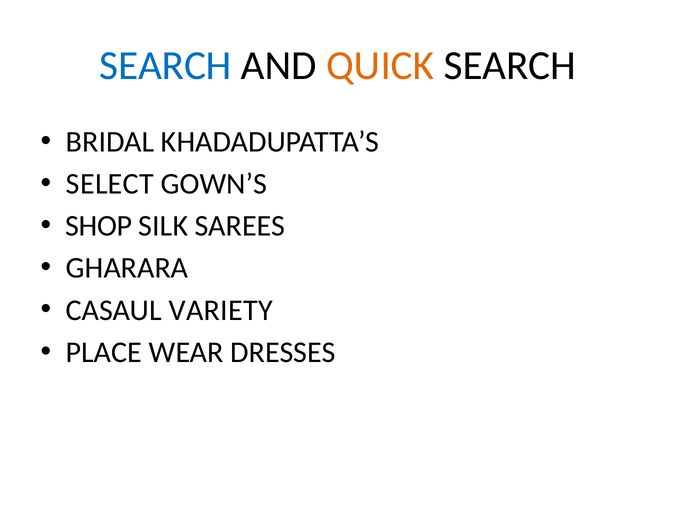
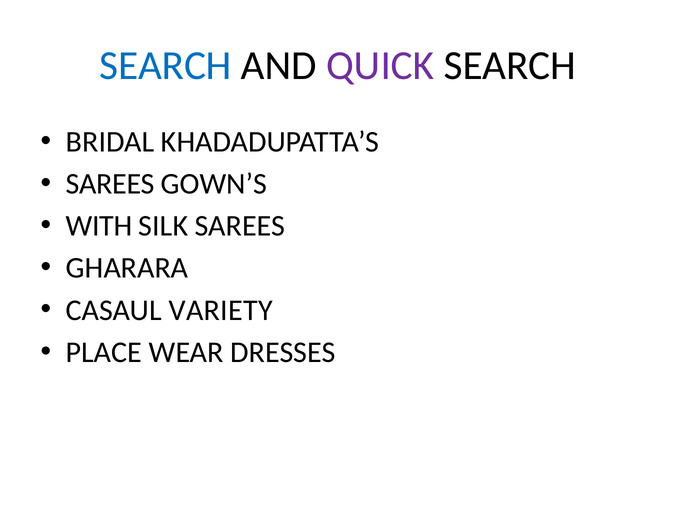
QUICK colour: orange -> purple
SELECT at (110, 184): SELECT -> SAREES
SHOP: SHOP -> WITH
